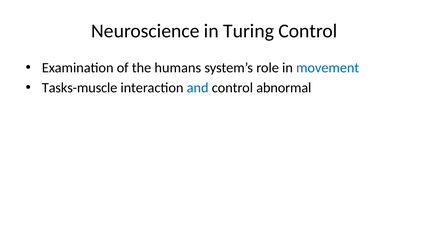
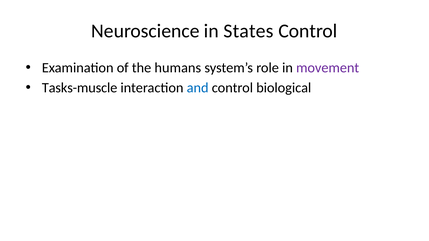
Turing: Turing -> States
movement colour: blue -> purple
abnormal: abnormal -> biological
